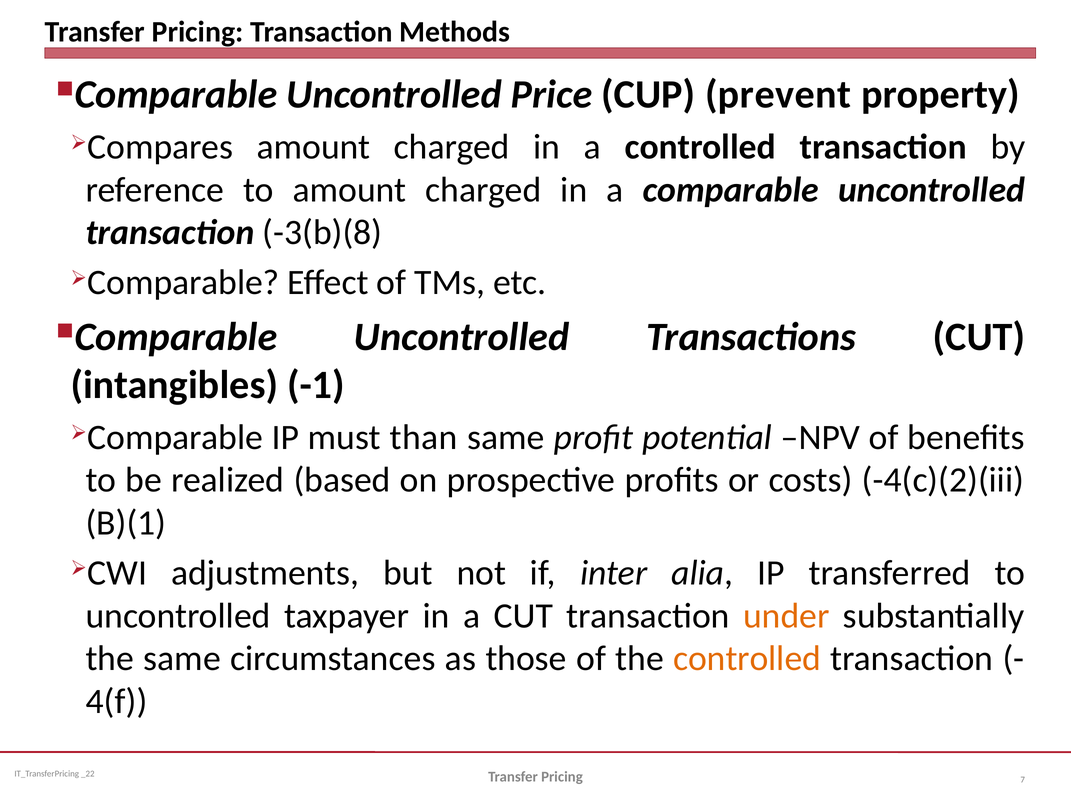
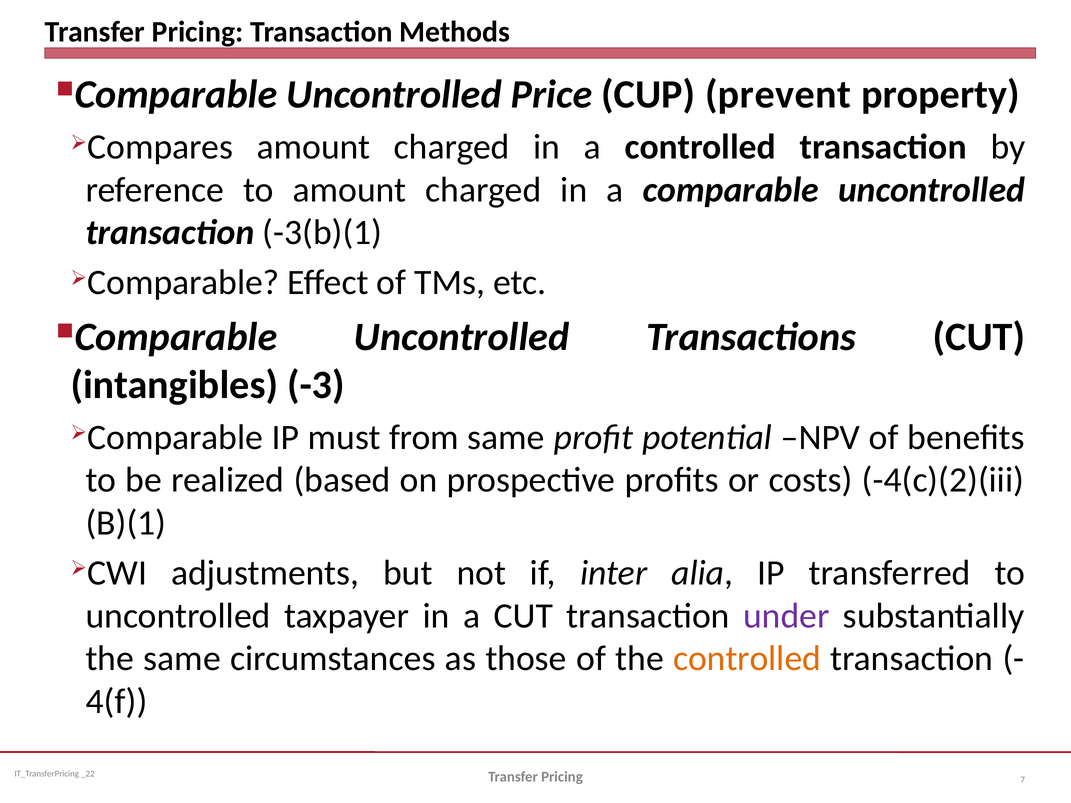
-3(b)(8: -3(b)(8 -> -3(b)(1
-1: -1 -> -3
than: than -> from
under colour: orange -> purple
